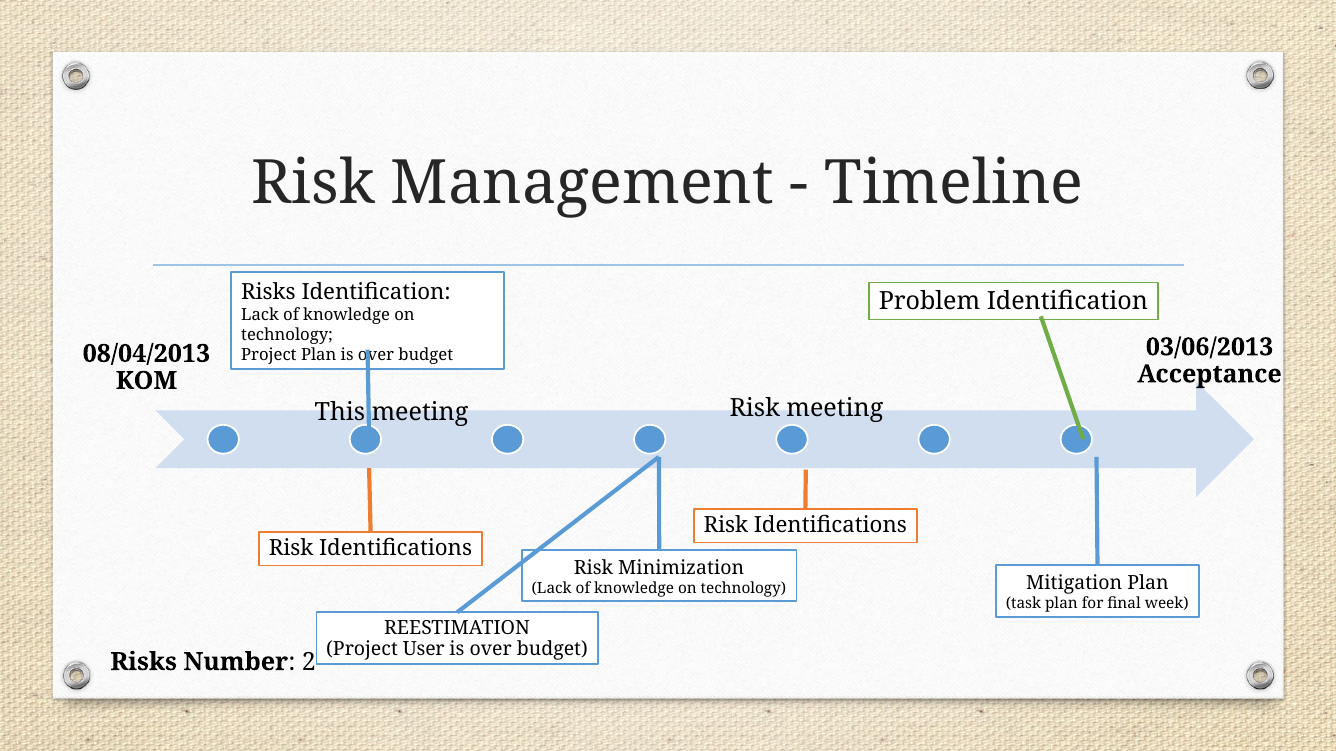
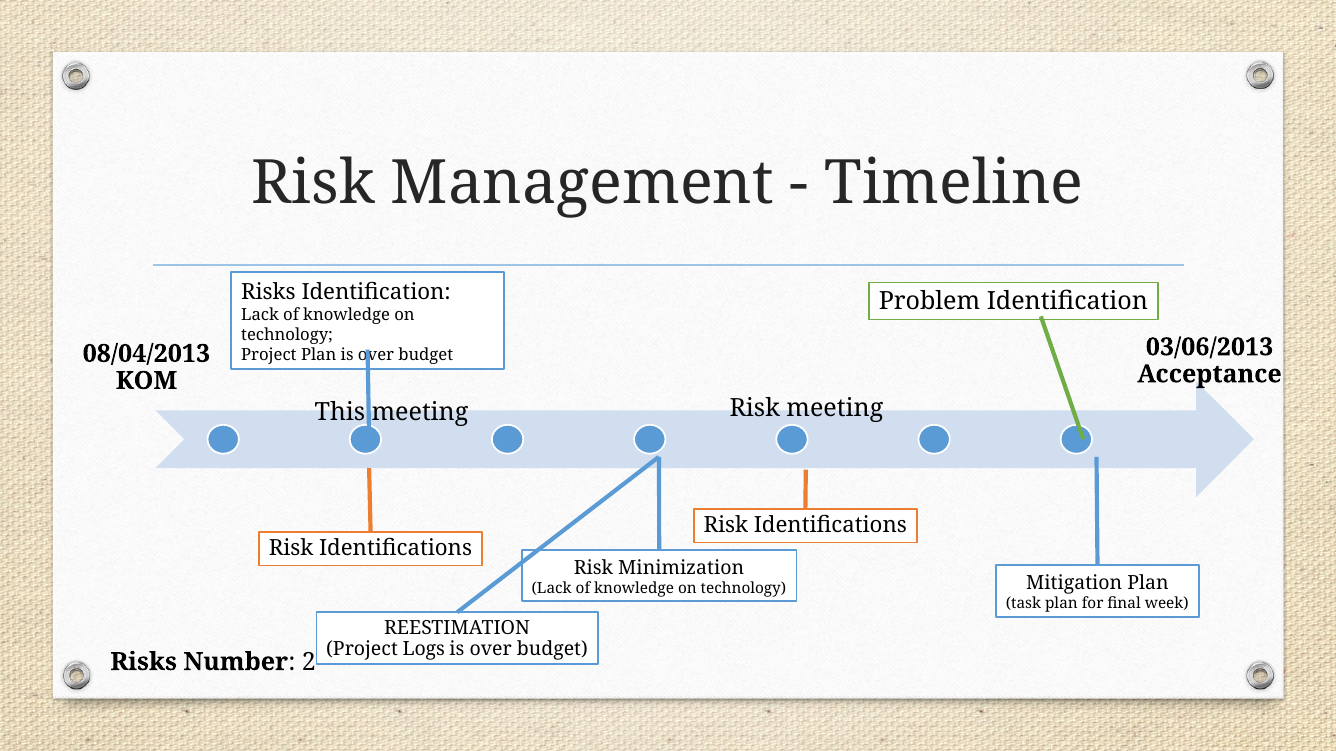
User: User -> Logs
